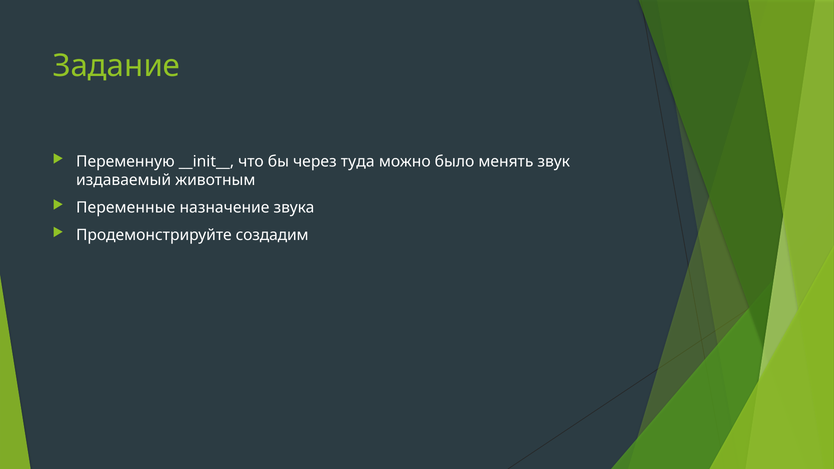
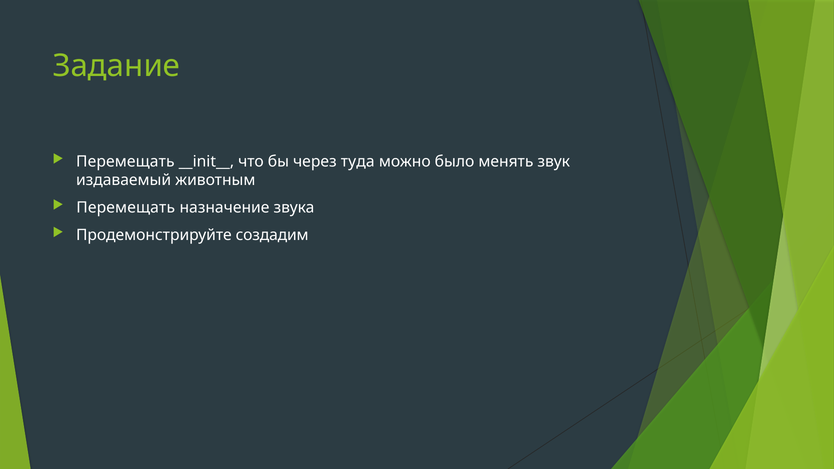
Переменную at (125, 161): Переменную -> Перемещать
Переменные at (126, 208): Переменные -> Перемещать
